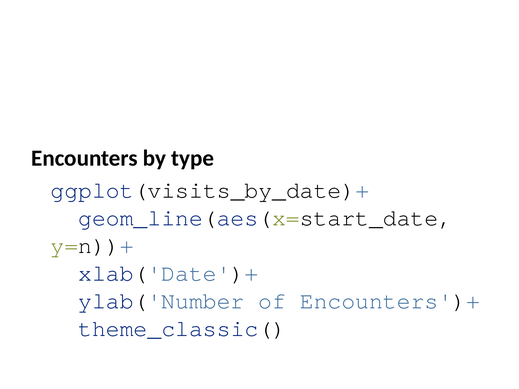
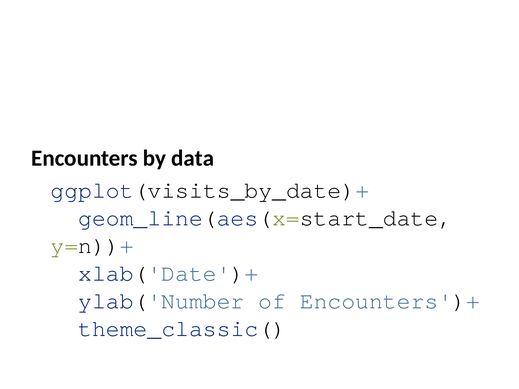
type: type -> data
